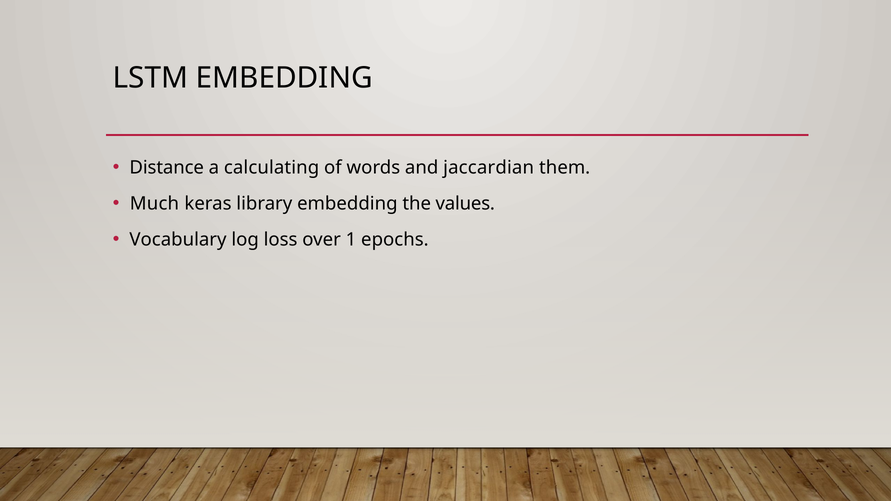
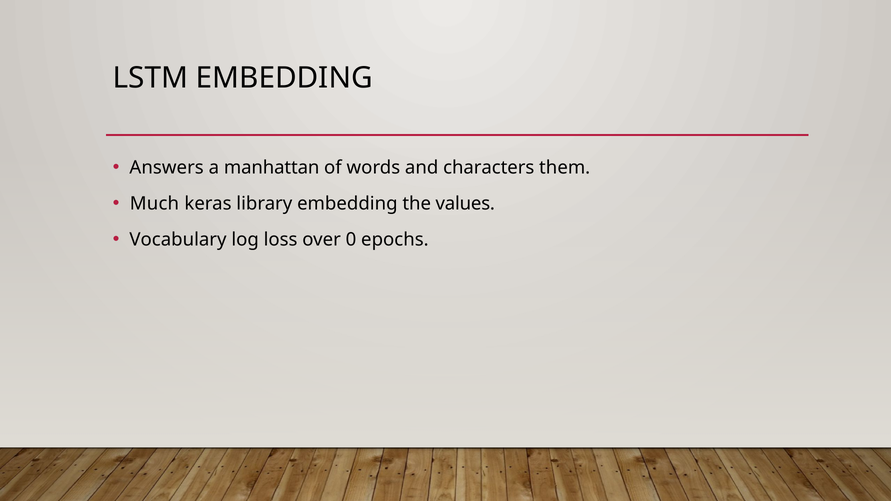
Distance: Distance -> Answers
calculating: calculating -> manhattan
jaccardian: jaccardian -> characters
1: 1 -> 0
